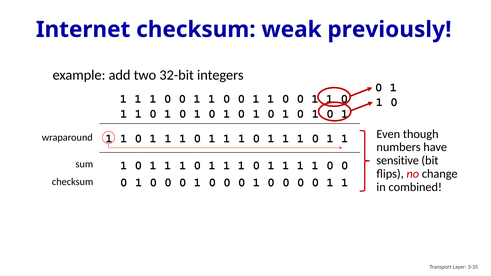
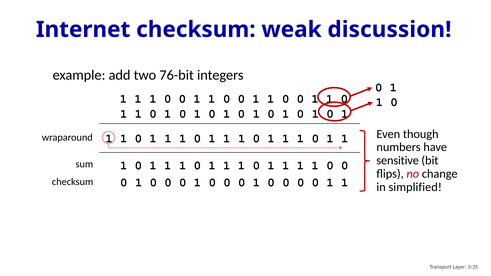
previously: previously -> discussion
32-bit: 32-bit -> 76-bit
combined: combined -> simplified
